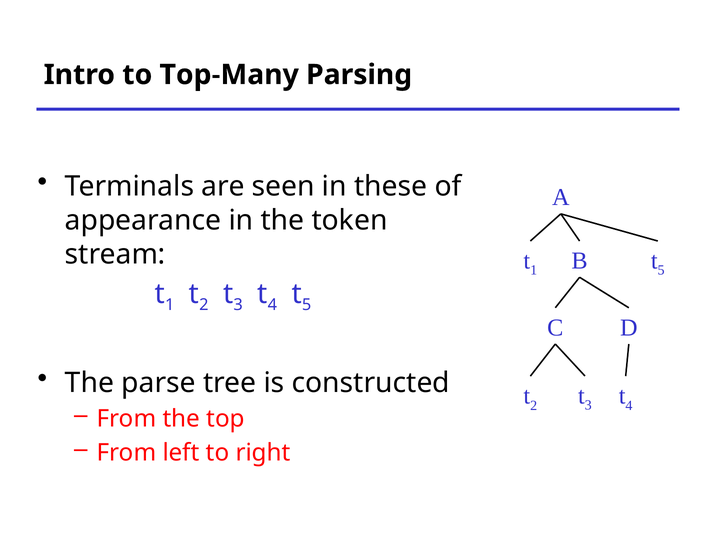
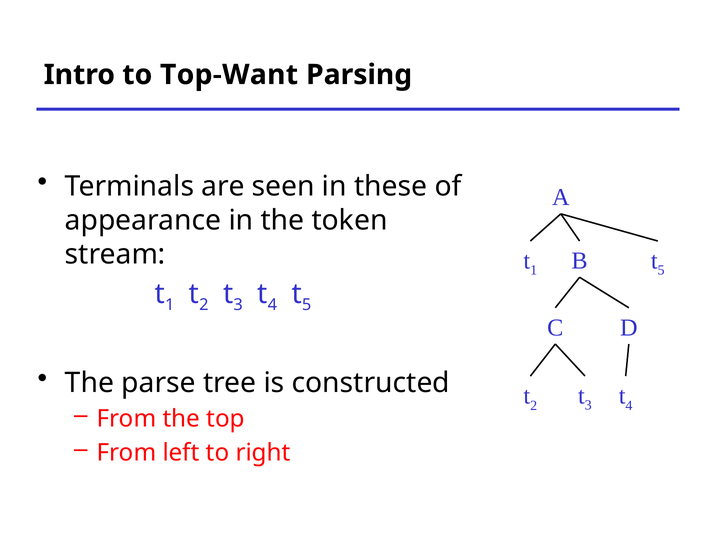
Top-Many: Top-Many -> Top-Want
